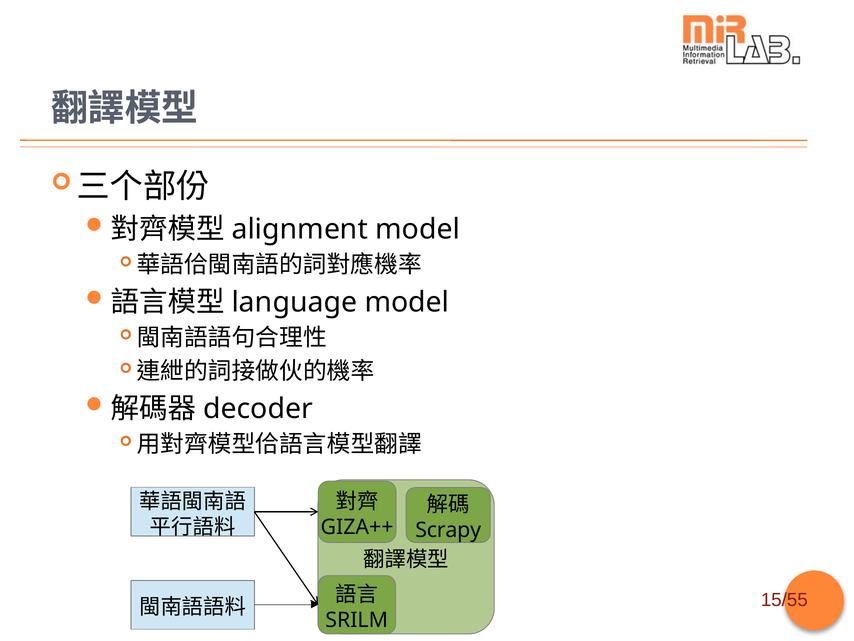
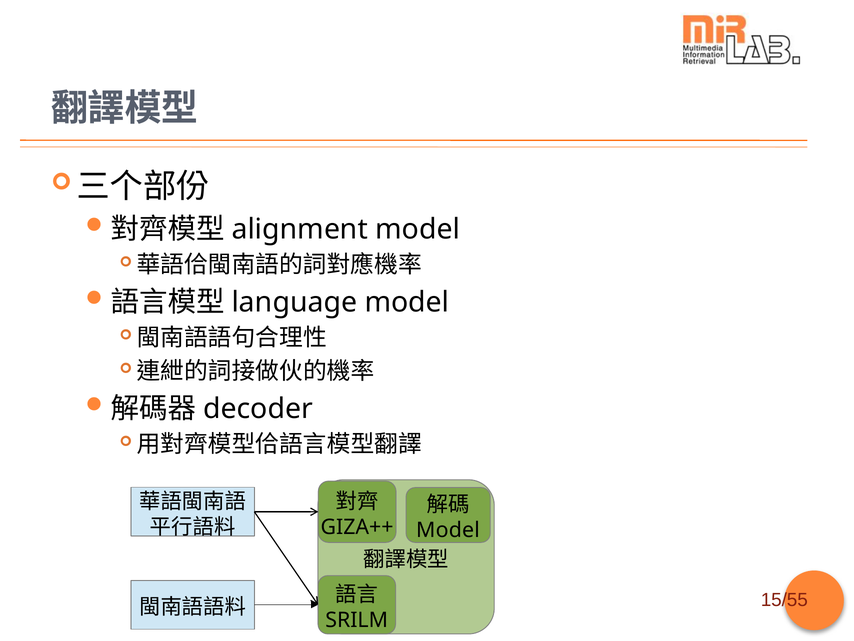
Scrapy at (448, 530): Scrapy -> Model
